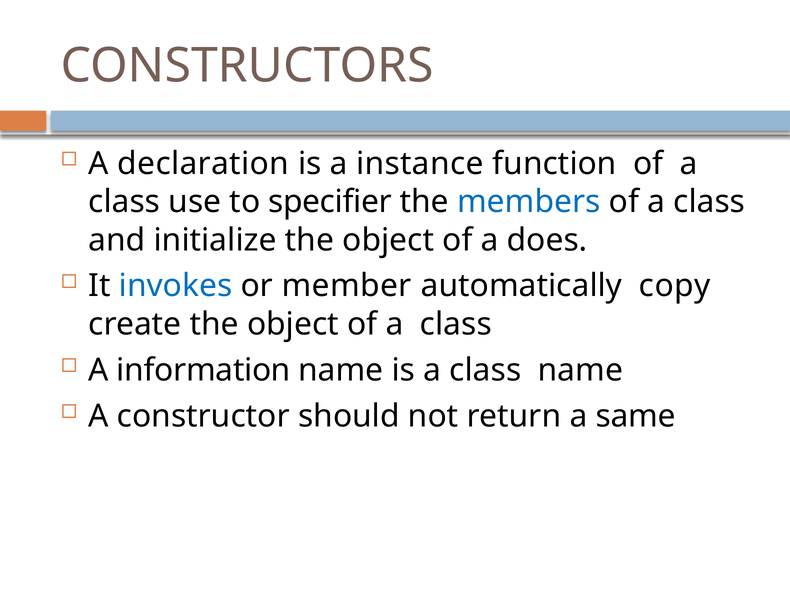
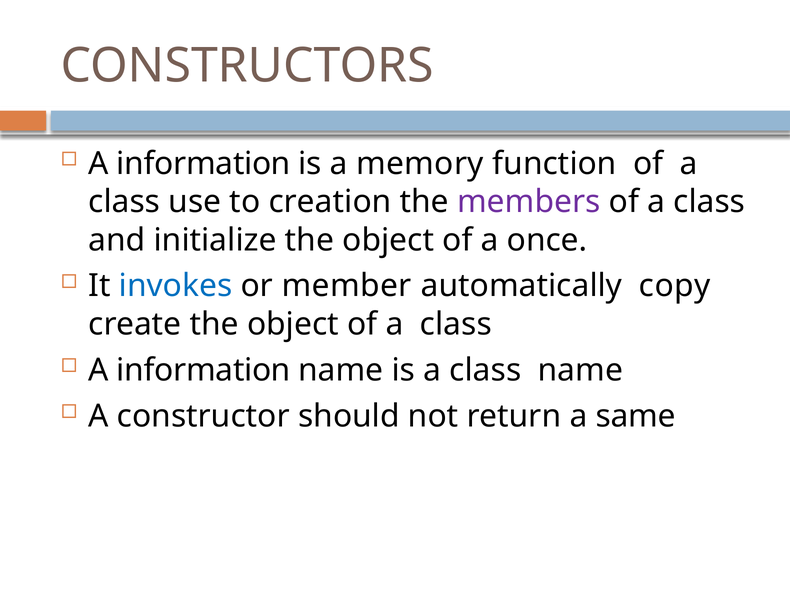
declaration at (203, 163): declaration -> information
instance: instance -> memory
specifier: specifier -> creation
members colour: blue -> purple
does: does -> once
